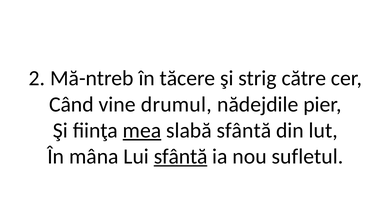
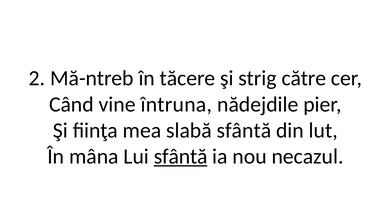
drumul: drumul -> întruna
mea underline: present -> none
sufletul: sufletul -> necazul
